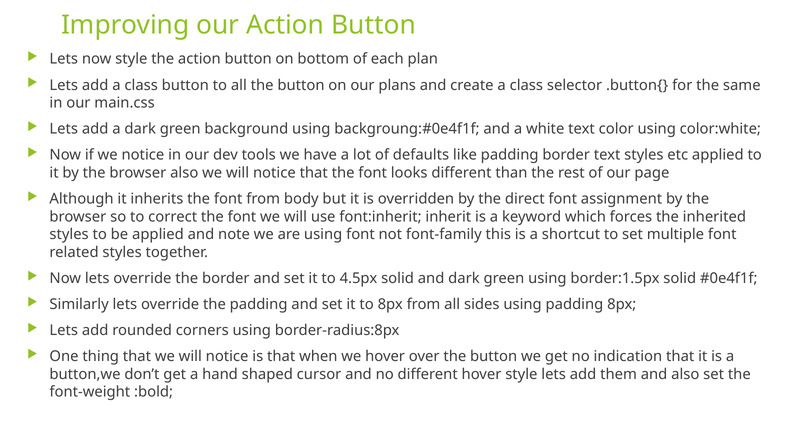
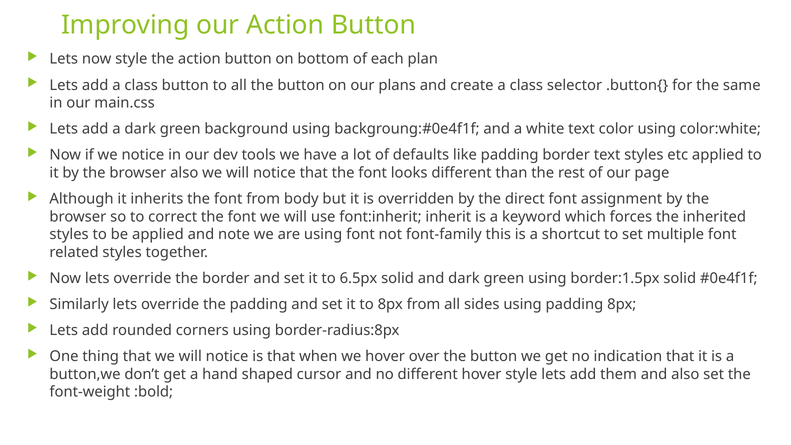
4.5px: 4.5px -> 6.5px
